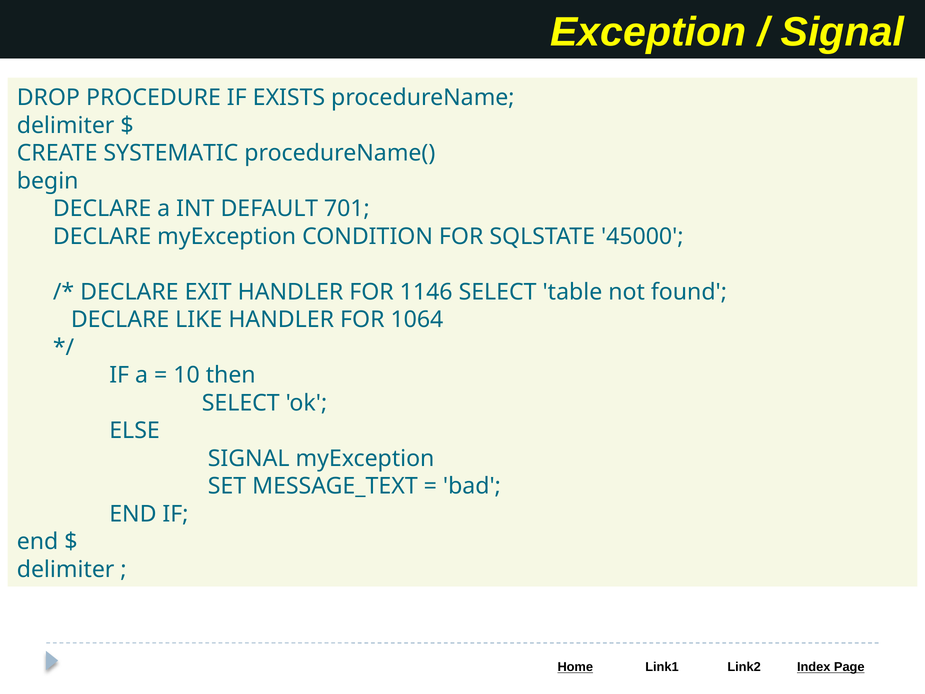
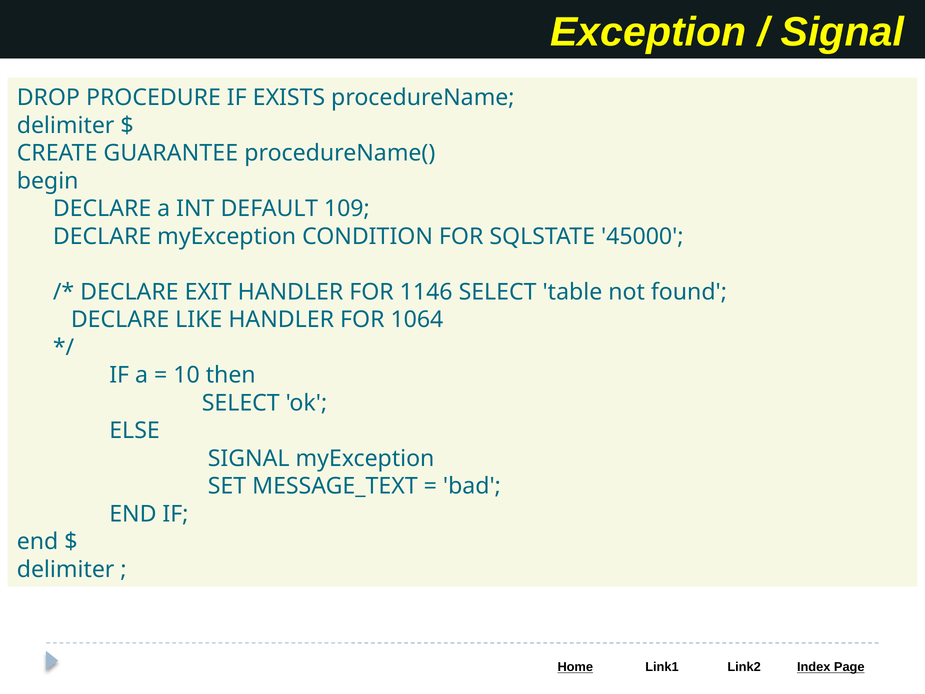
SYSTEMATIC: SYSTEMATIC -> GUARANTEE
701: 701 -> 109
